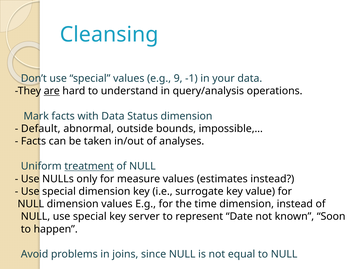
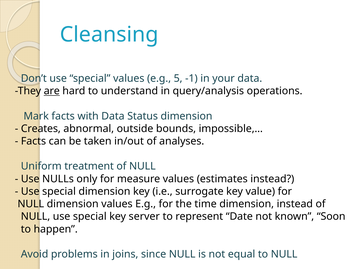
9: 9 -> 5
Default: Default -> Creates
treatment underline: present -> none
